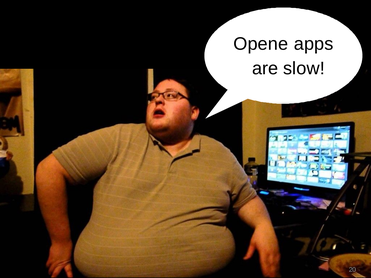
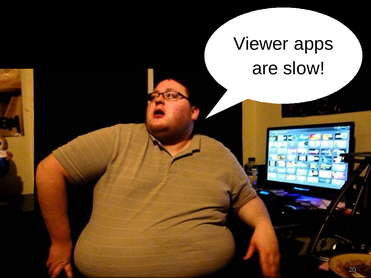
Opene: Opene -> Viewer
